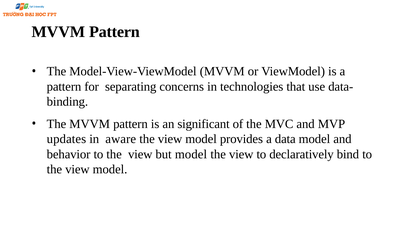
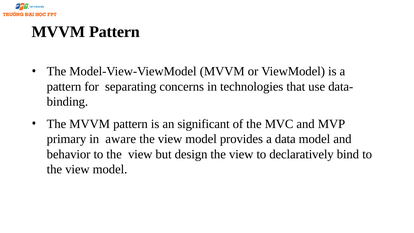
updates: updates -> primary
but model: model -> design
